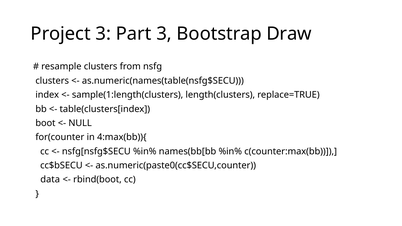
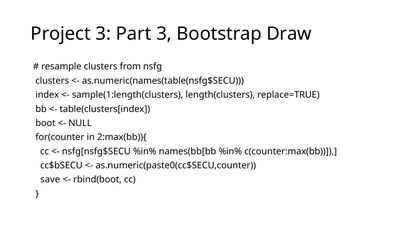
4:max(bb)){: 4:max(bb)){ -> 2:max(bb)){
data: data -> save
